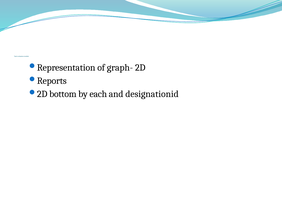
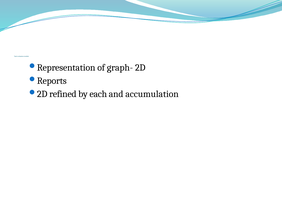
bottom: bottom -> refined
designationid: designationid -> accumulation
